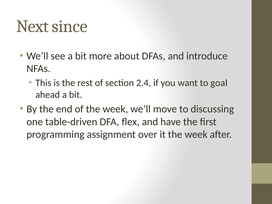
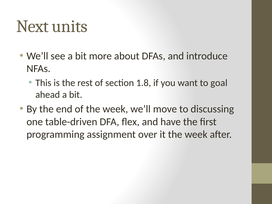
since: since -> units
2.4: 2.4 -> 1.8
